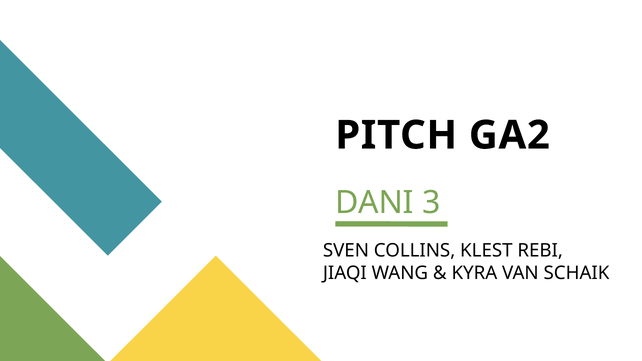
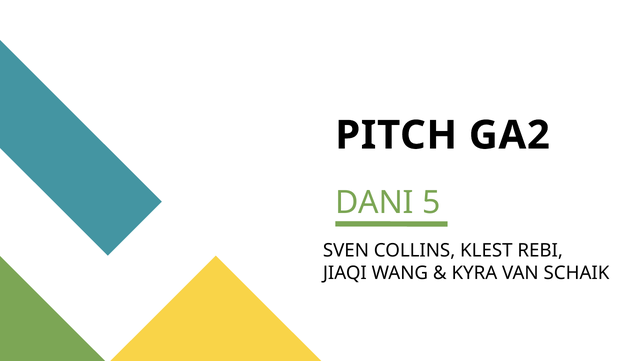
3: 3 -> 5
